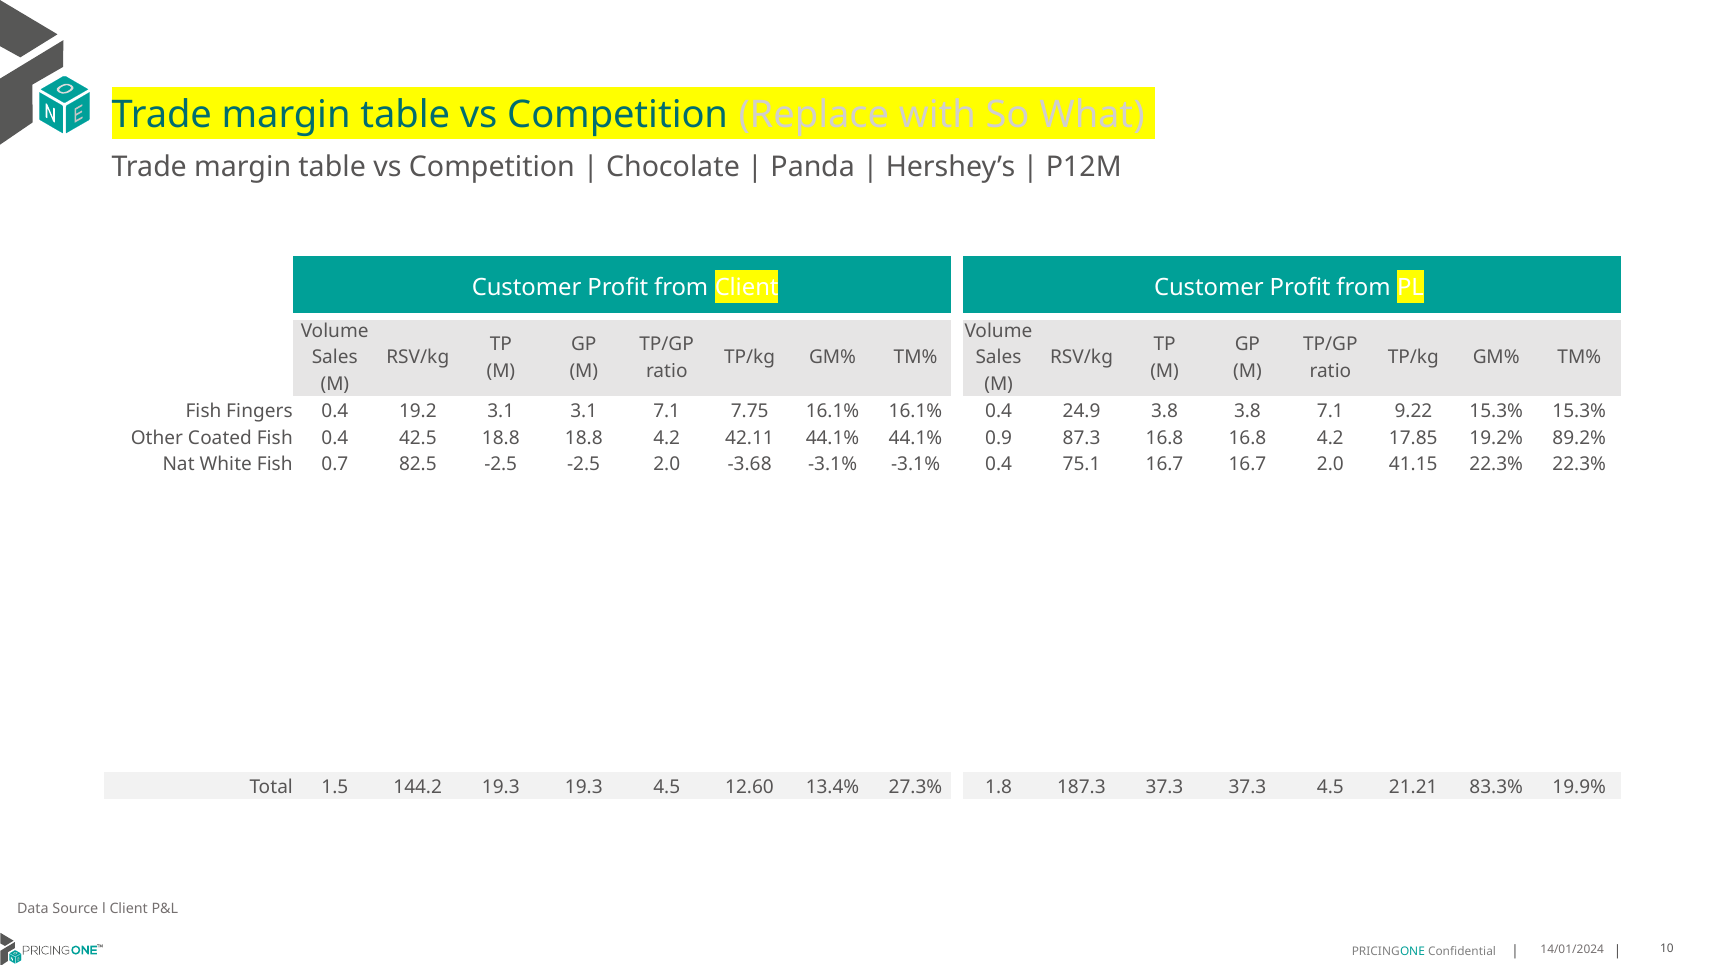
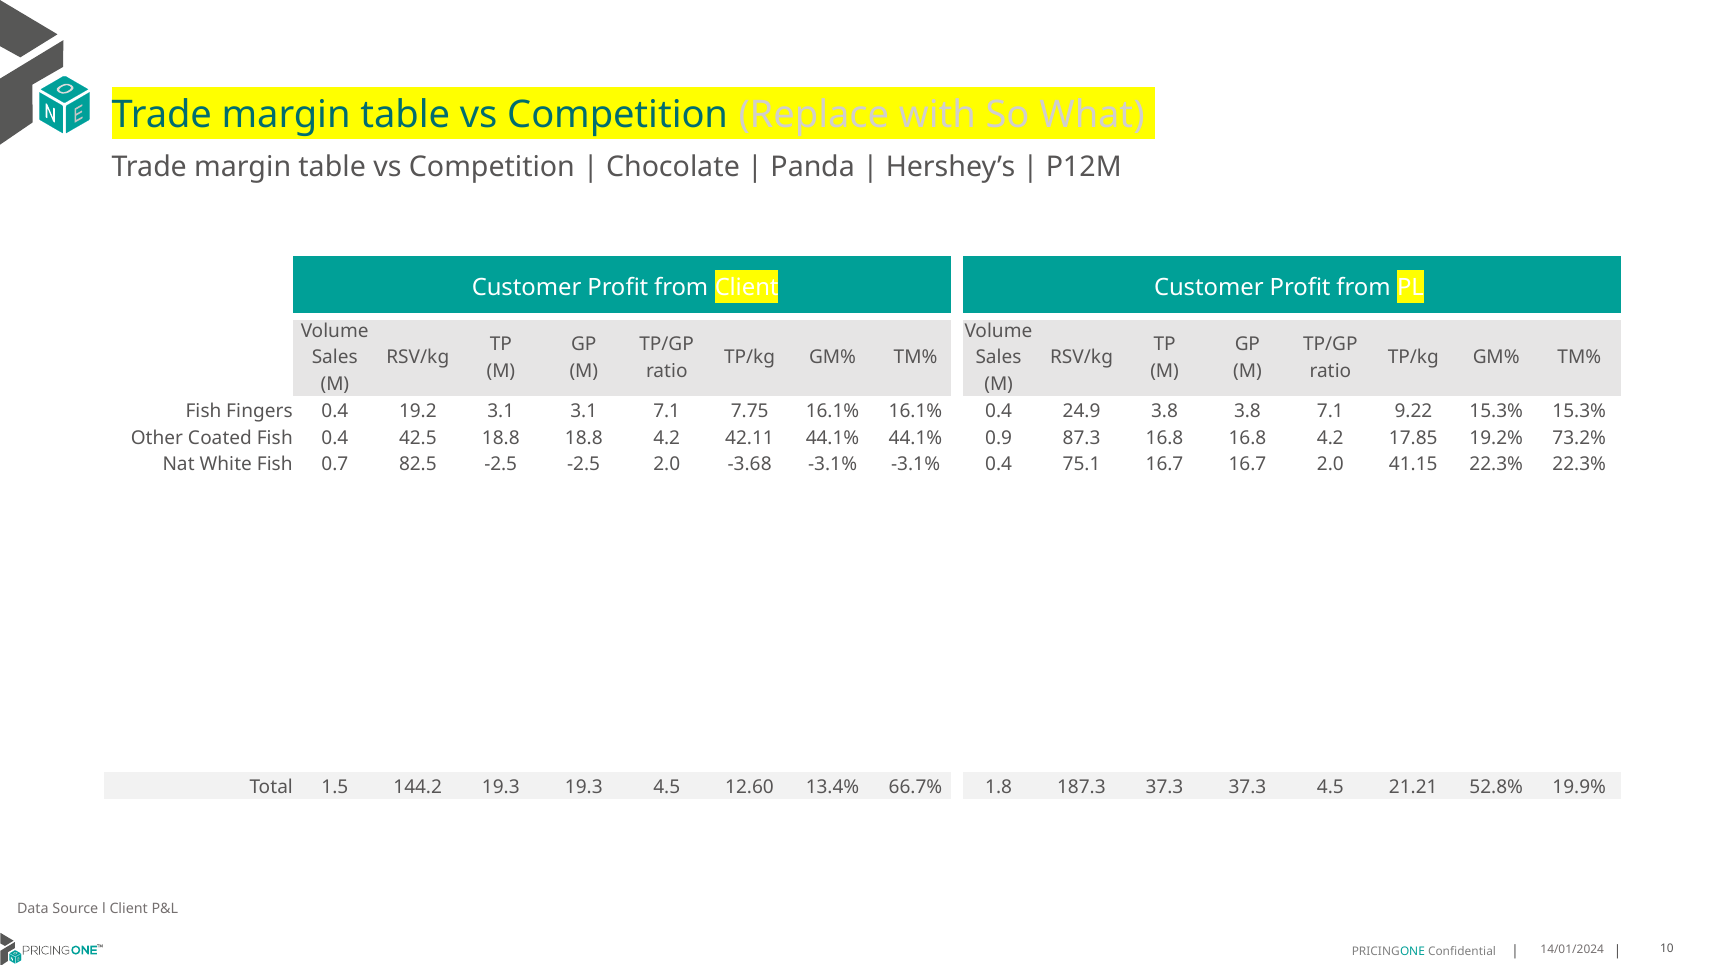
89.2%: 89.2% -> 73.2%
27.3%: 27.3% -> 66.7%
83.3%: 83.3% -> 52.8%
